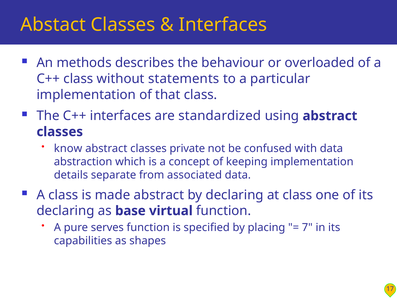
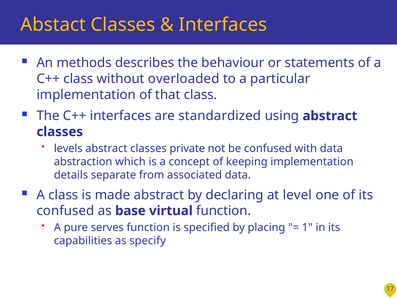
overloaded: overloaded -> statements
statements: statements -> overloaded
know: know -> levels
at class: class -> level
declaring at (65, 211): declaring -> confused
7: 7 -> 1
shapes: shapes -> specify
